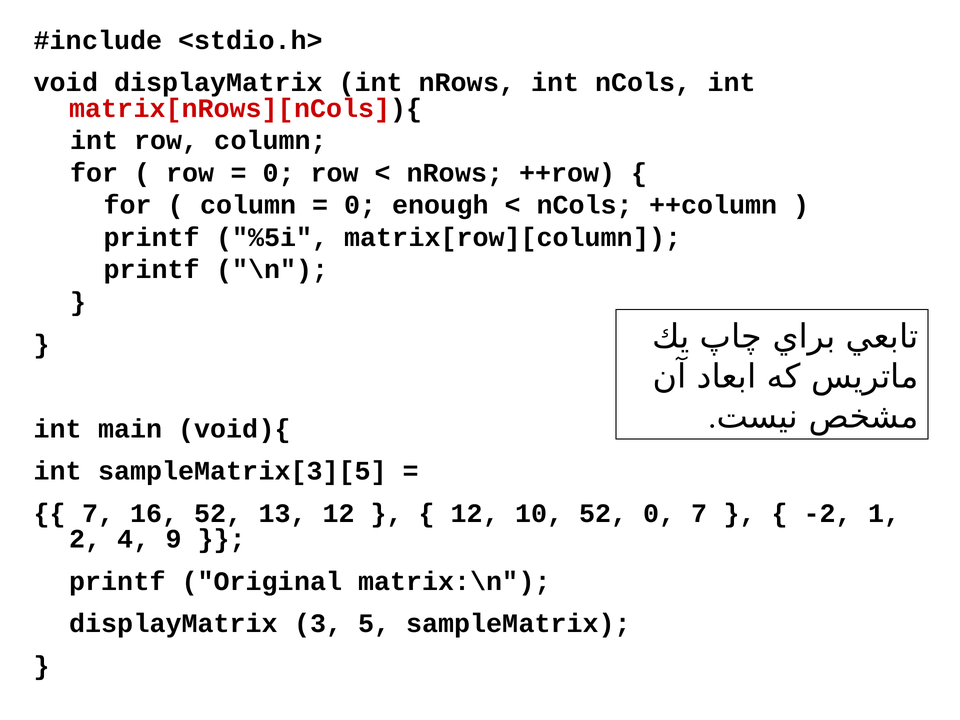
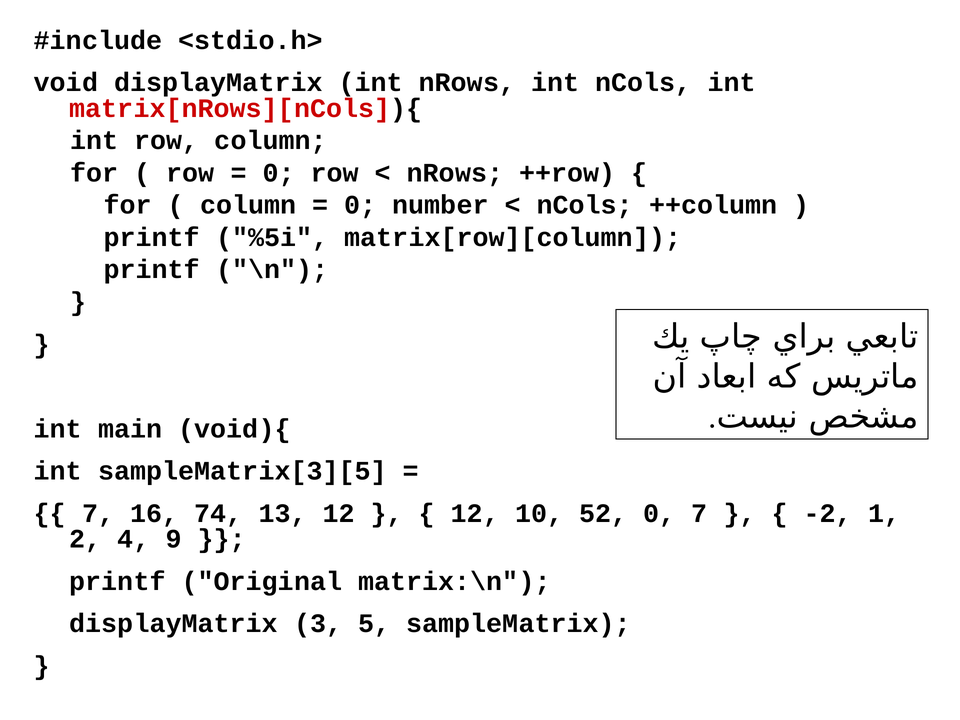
enough: enough -> number
16 52: 52 -> 74
